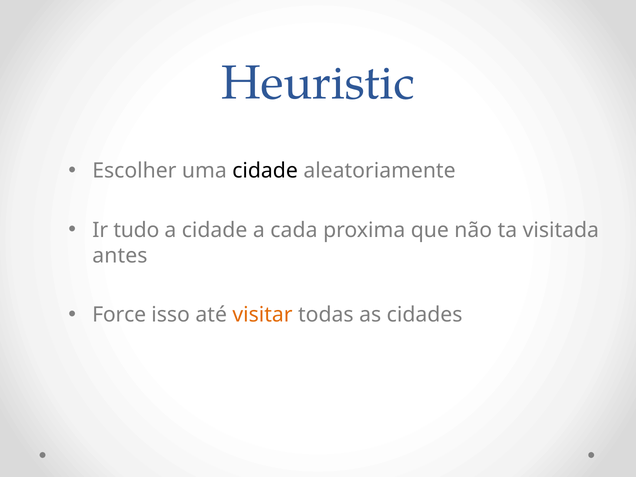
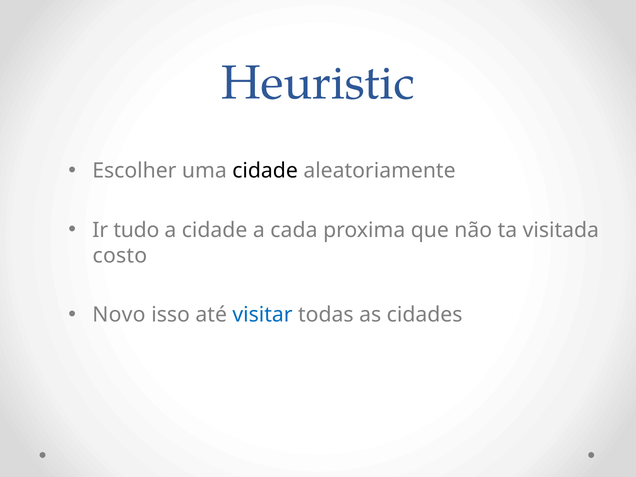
antes: antes -> costo
Force: Force -> Novo
visitar colour: orange -> blue
